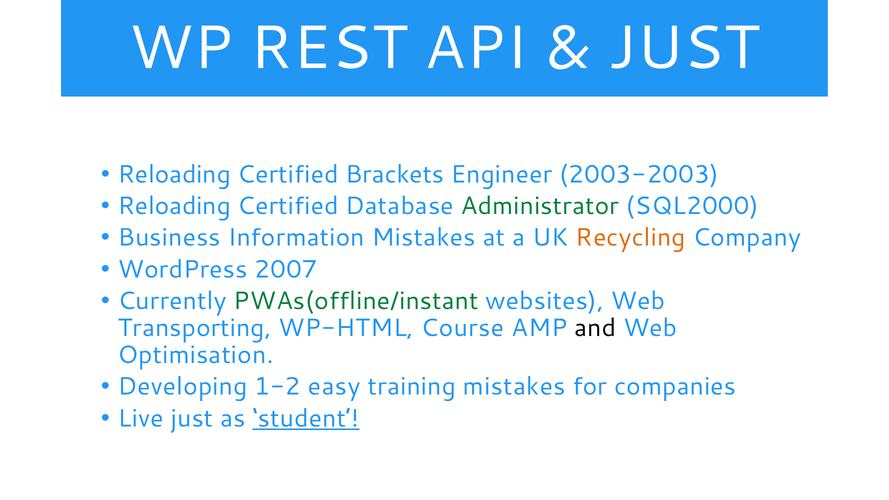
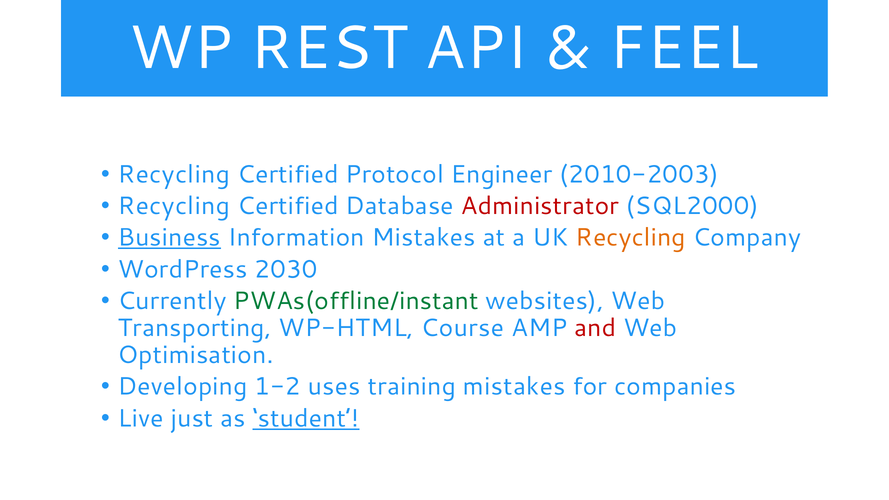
JUST at (684, 48): JUST -> FEEL
Reloading at (174, 174): Reloading -> Recycling
Brackets: Brackets -> Protocol
2003-2003: 2003-2003 -> 2010-2003
Reloading at (174, 206): Reloading -> Recycling
Administrator colour: green -> red
Business underline: none -> present
2007: 2007 -> 2030
and colour: black -> red
easy: easy -> uses
